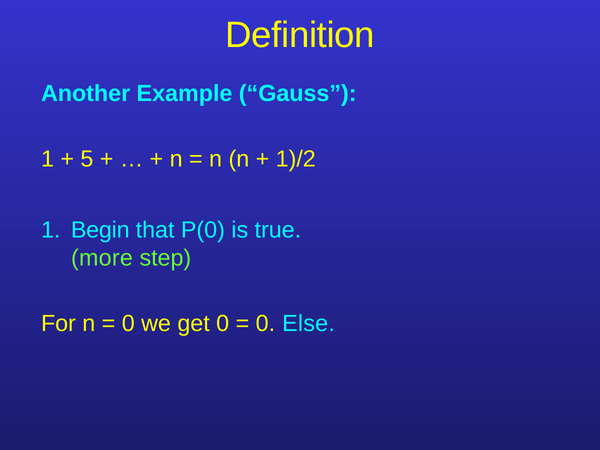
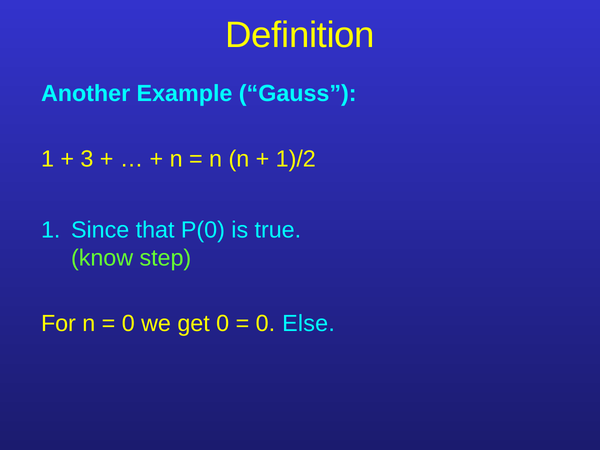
5: 5 -> 3
Begin: Begin -> Since
more: more -> know
